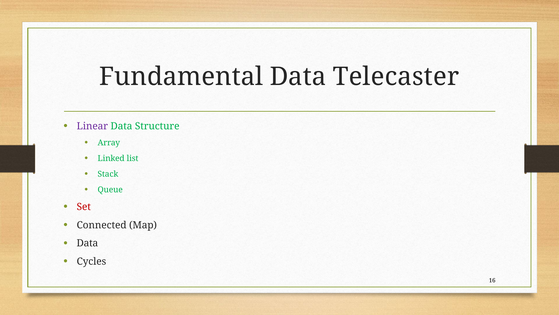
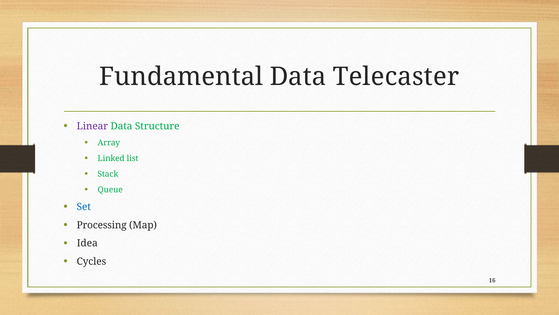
Set colour: red -> blue
Connected: Connected -> Processing
Data at (87, 243): Data -> Idea
